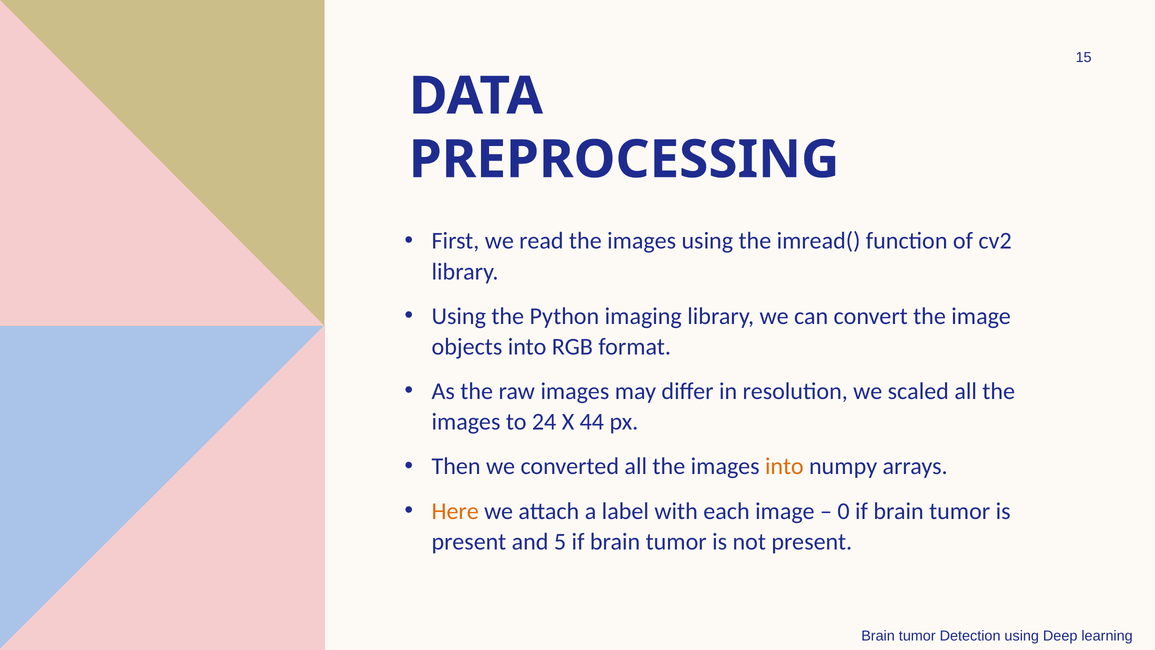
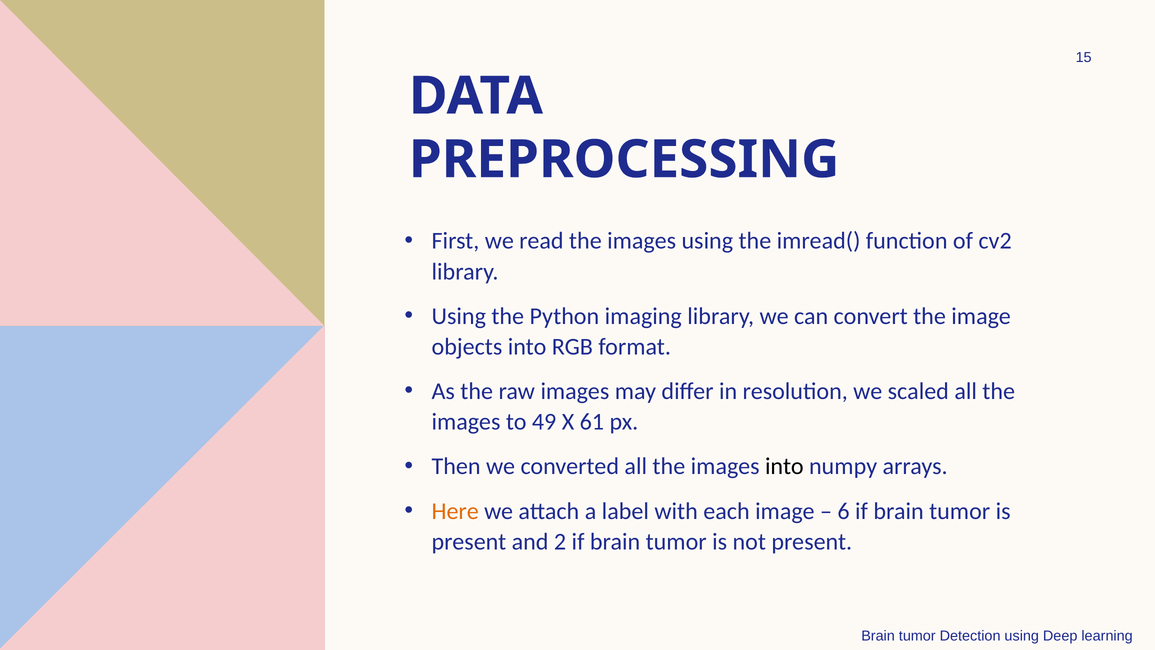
24: 24 -> 49
44: 44 -> 61
into at (784, 466) colour: orange -> black
0: 0 -> 6
5: 5 -> 2
